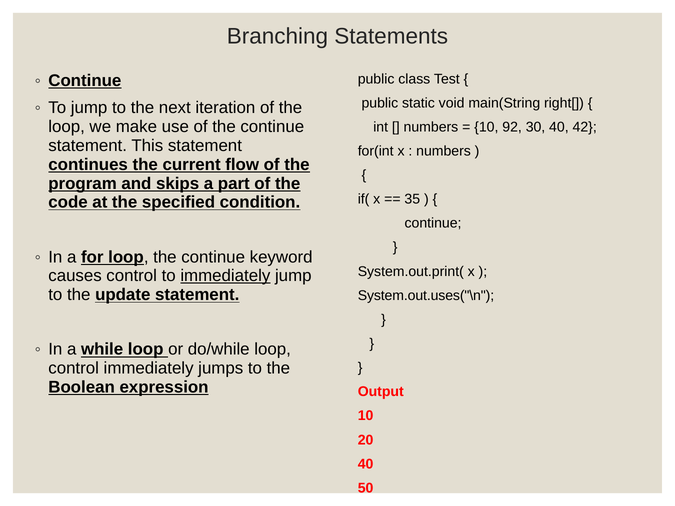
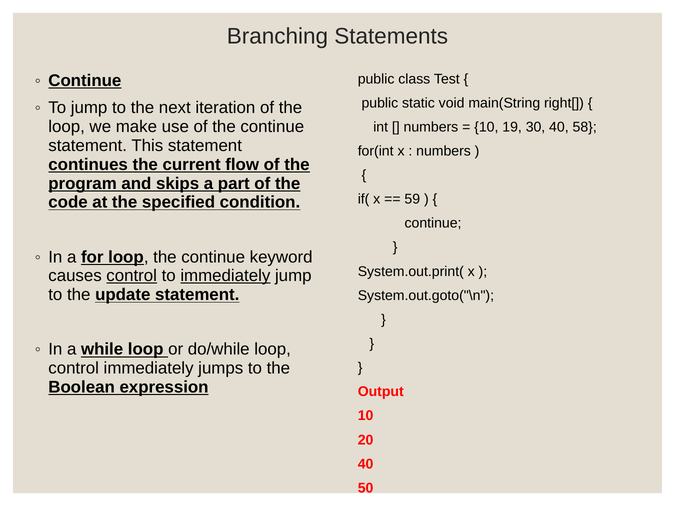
92: 92 -> 19
42: 42 -> 58
35: 35 -> 59
control at (132, 276) underline: none -> present
System.out.uses("\n: System.out.uses("\n -> System.out.goto("\n
